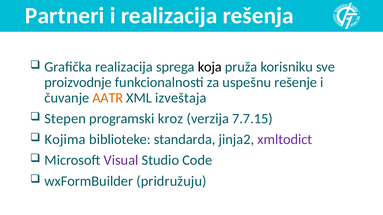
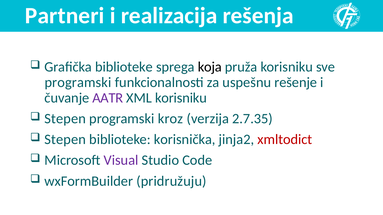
Grafička realizacija: realizacija -> biblioteke
proizvodnje at (78, 82): proizvodnje -> programski
AATR colour: orange -> purple
XML izveštaja: izveštaja -> korisniku
7.7.15: 7.7.15 -> 2.7.35
Kojima at (65, 140): Kojima -> Stepen
standarda: standarda -> korisnička
xmltodict colour: purple -> red
